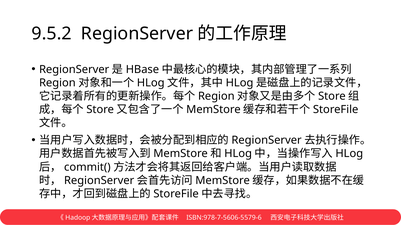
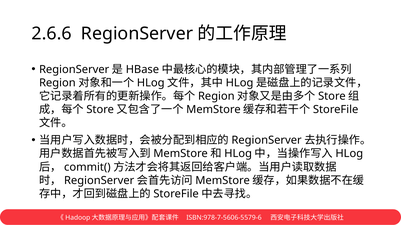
9.5.2: 9.5.2 -> 2.6.6
